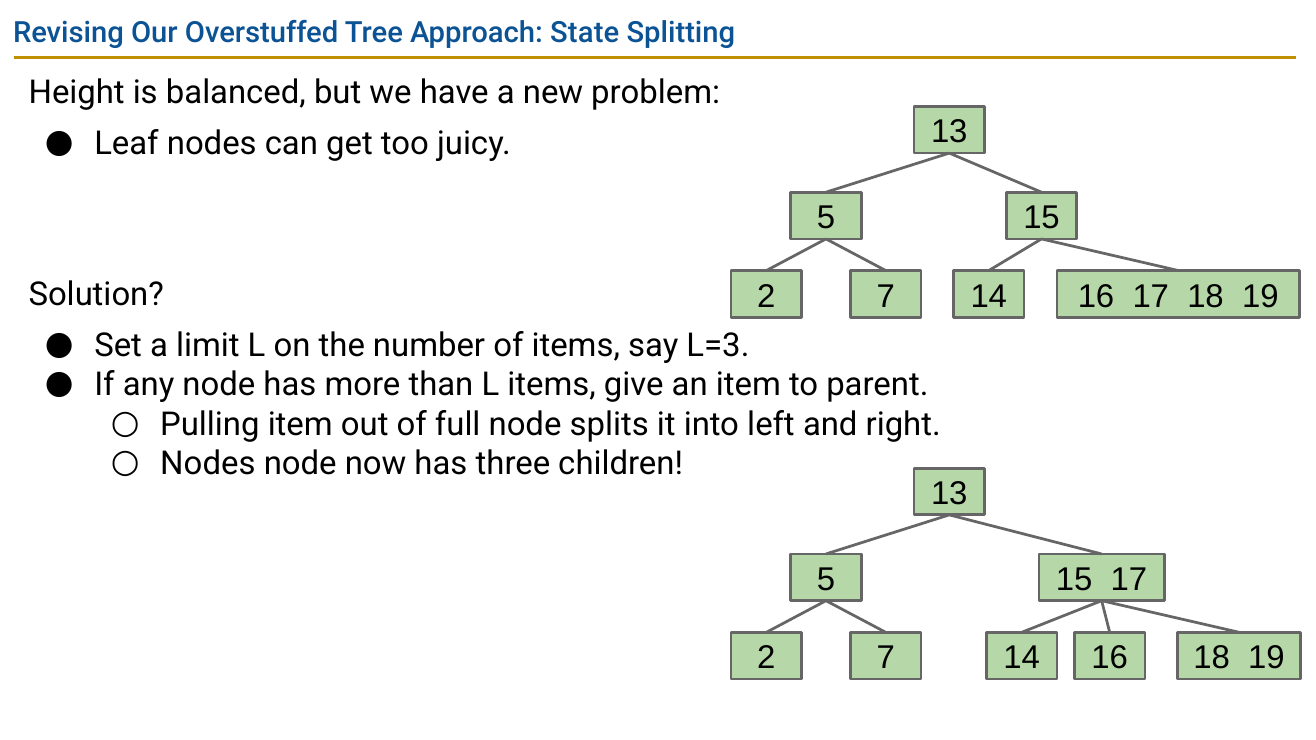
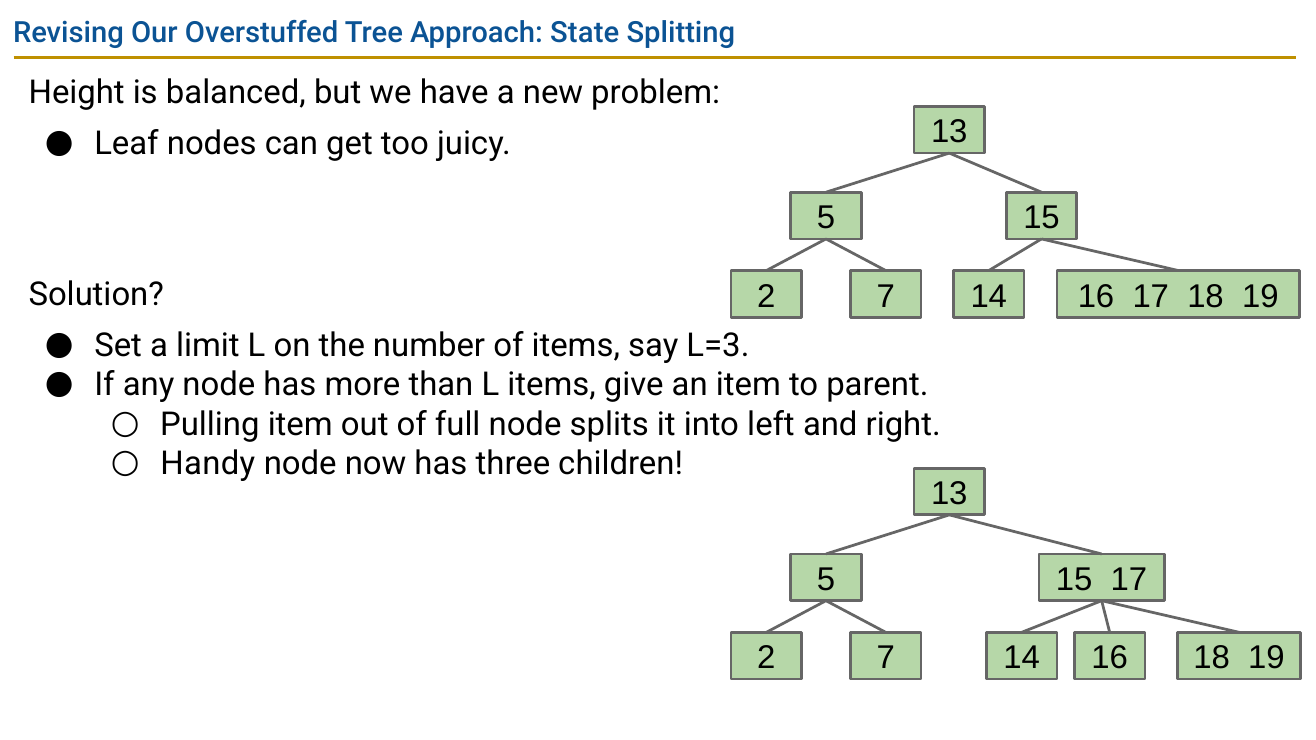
Nodes at (208, 464): Nodes -> Handy
